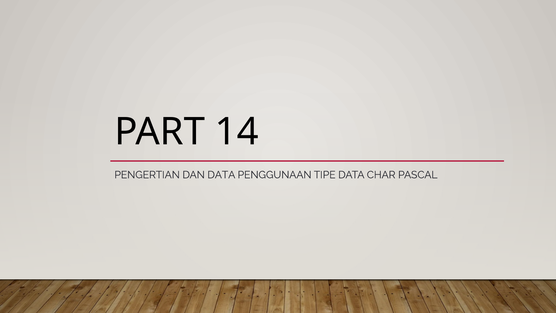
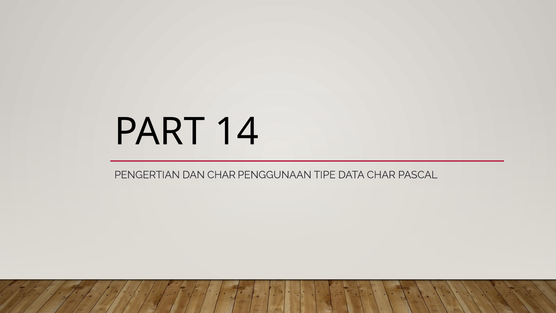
DAN DATA: DATA -> CHAR
